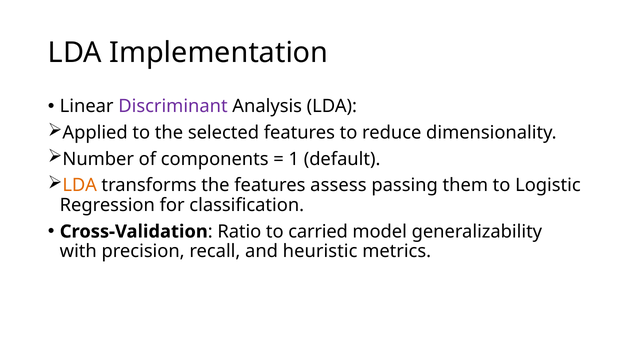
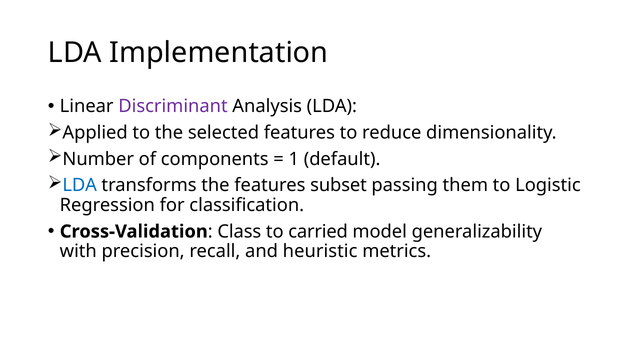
LDA at (80, 185) colour: orange -> blue
assess: assess -> subset
Ratio: Ratio -> Class
